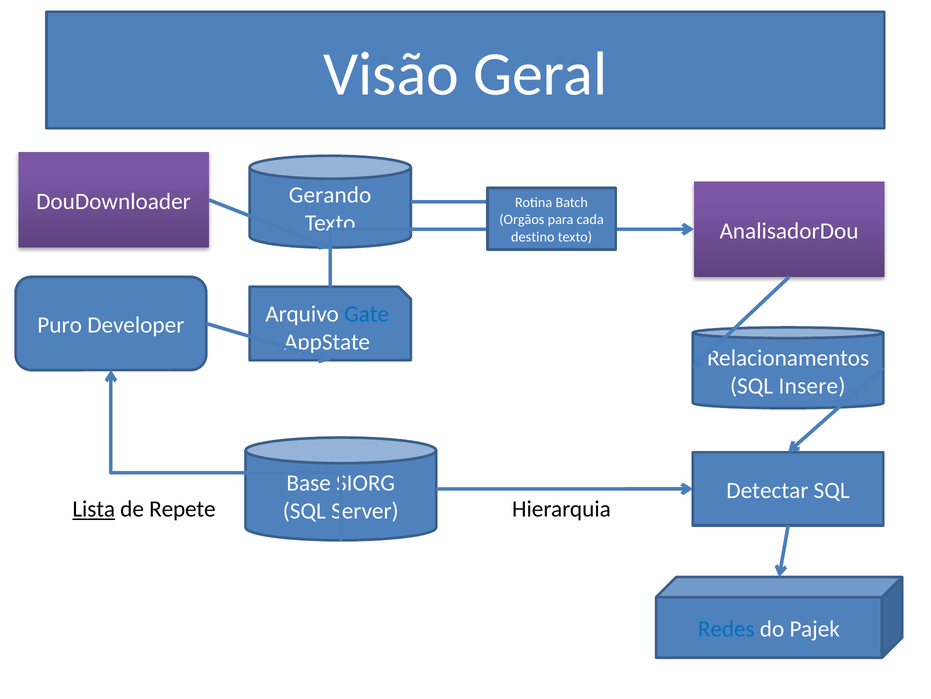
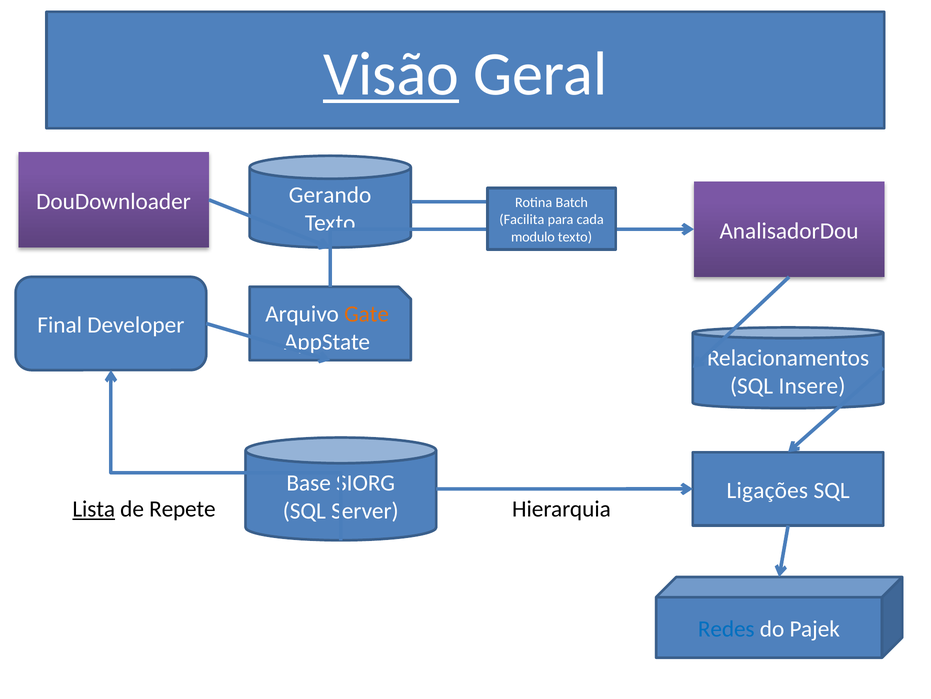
Visão underline: none -> present
Orgãos: Orgãos -> Facilita
destino: destino -> modulo
Puro: Puro -> Final
Gate colour: blue -> orange
Detectar: Detectar -> Ligações
